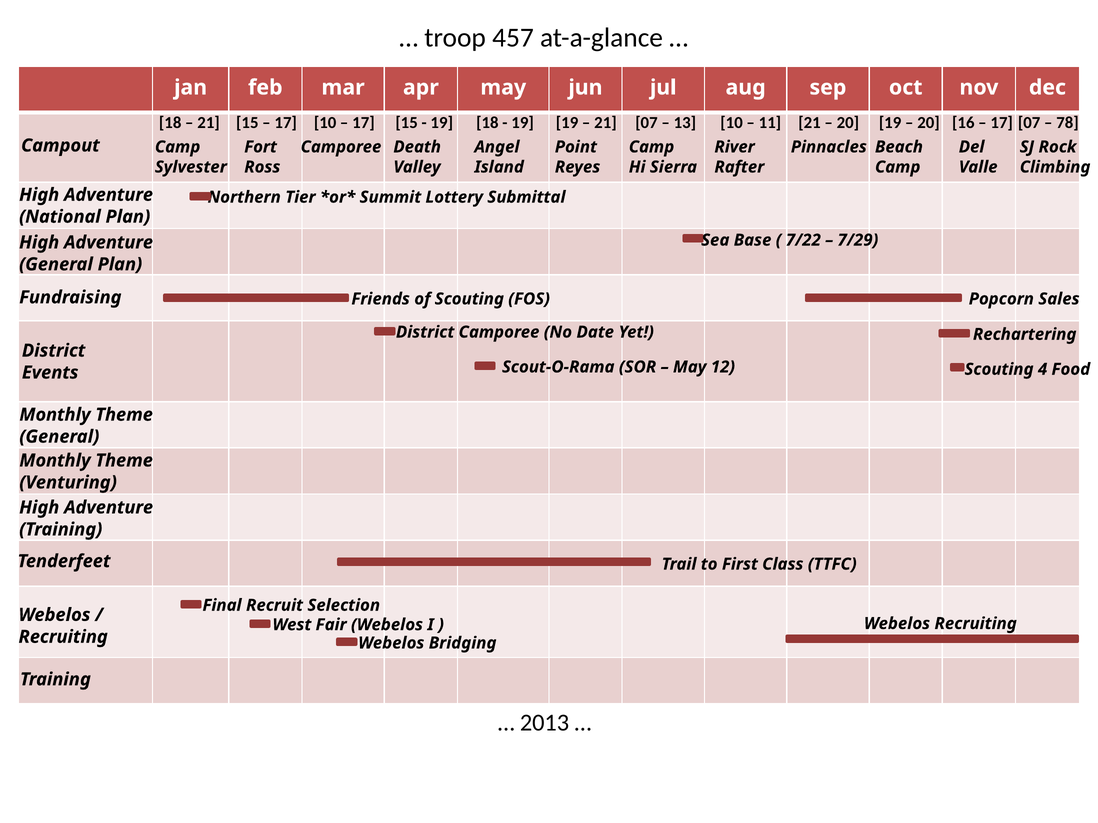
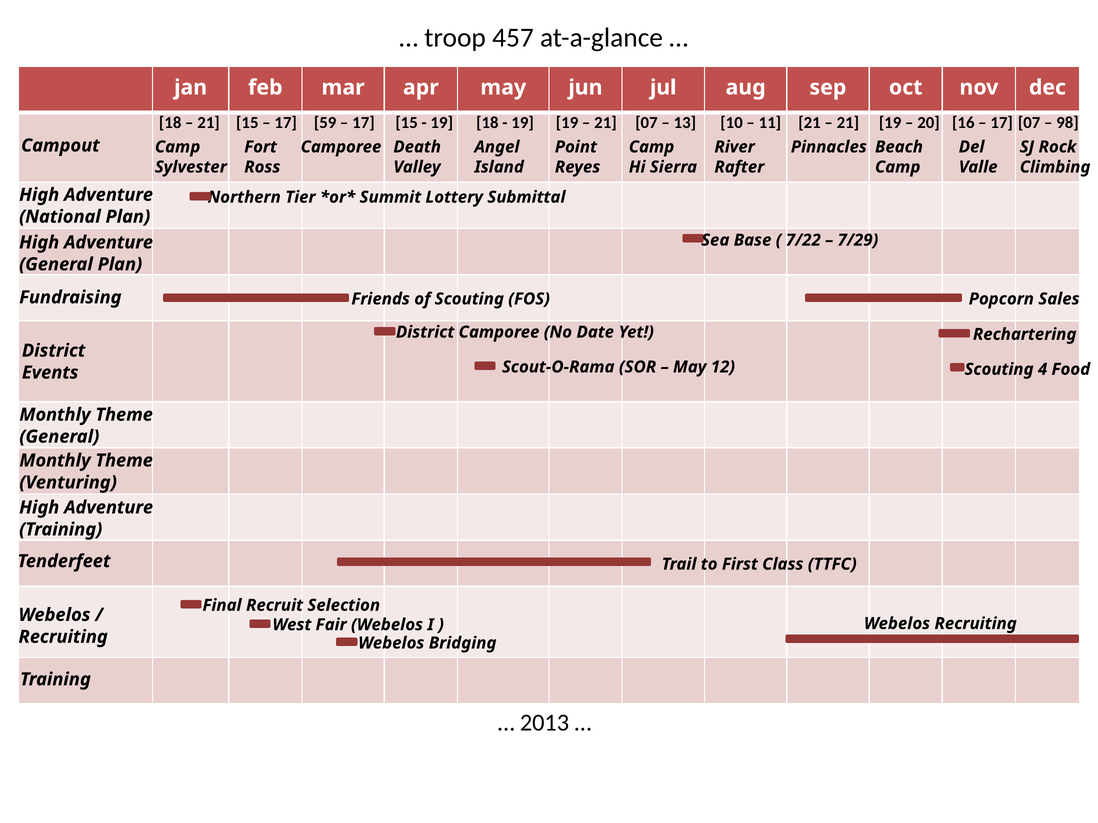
17 10: 10 -> 59
20 at (848, 123): 20 -> 21
78: 78 -> 98
